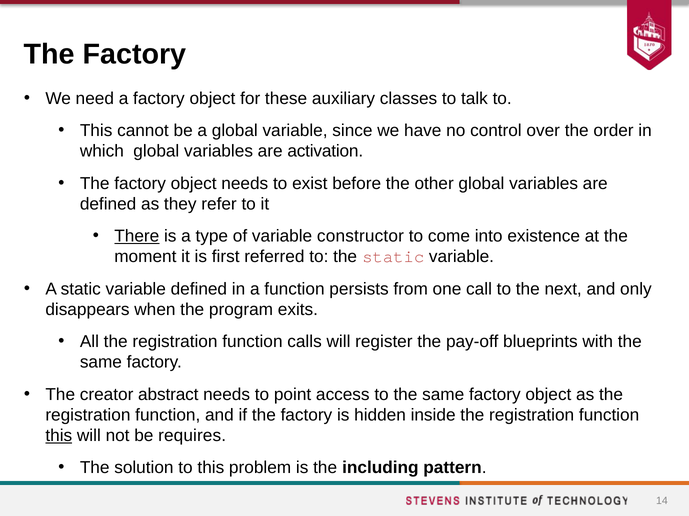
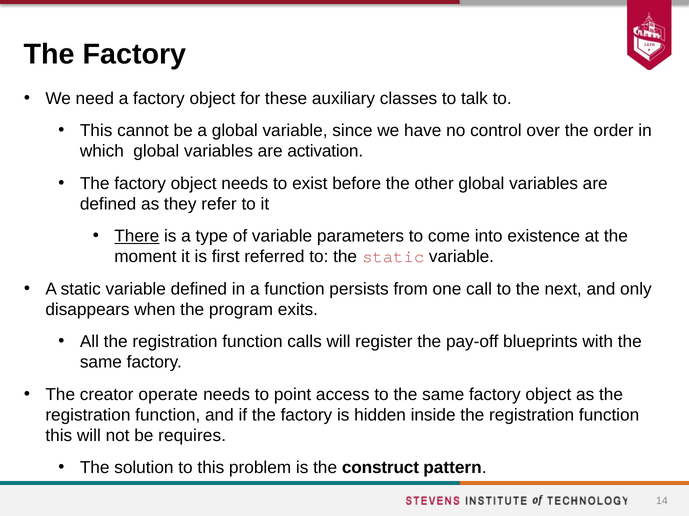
constructor: constructor -> parameters
abstract: abstract -> operate
this at (59, 436) underline: present -> none
including: including -> construct
